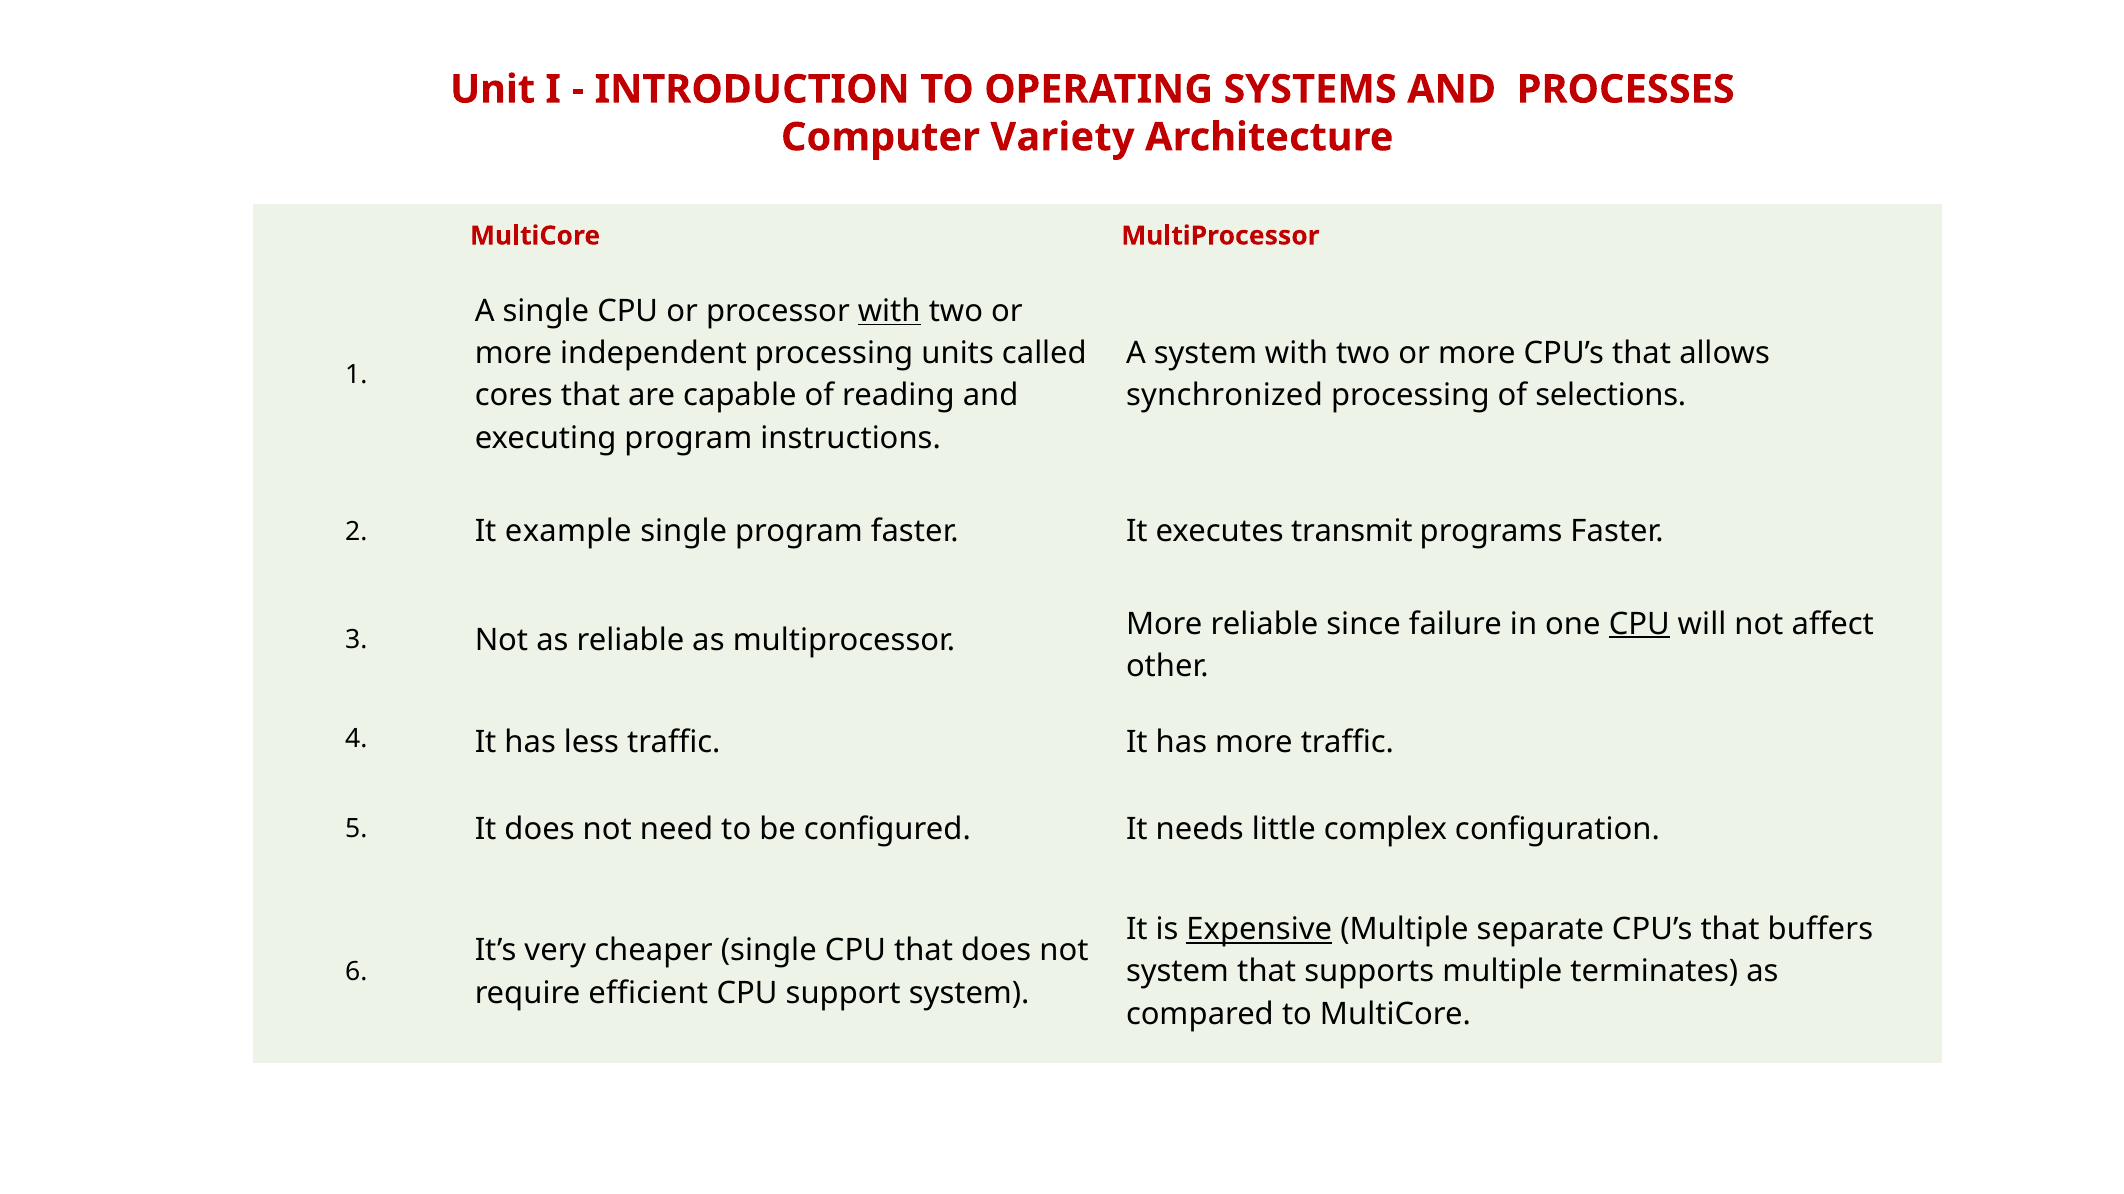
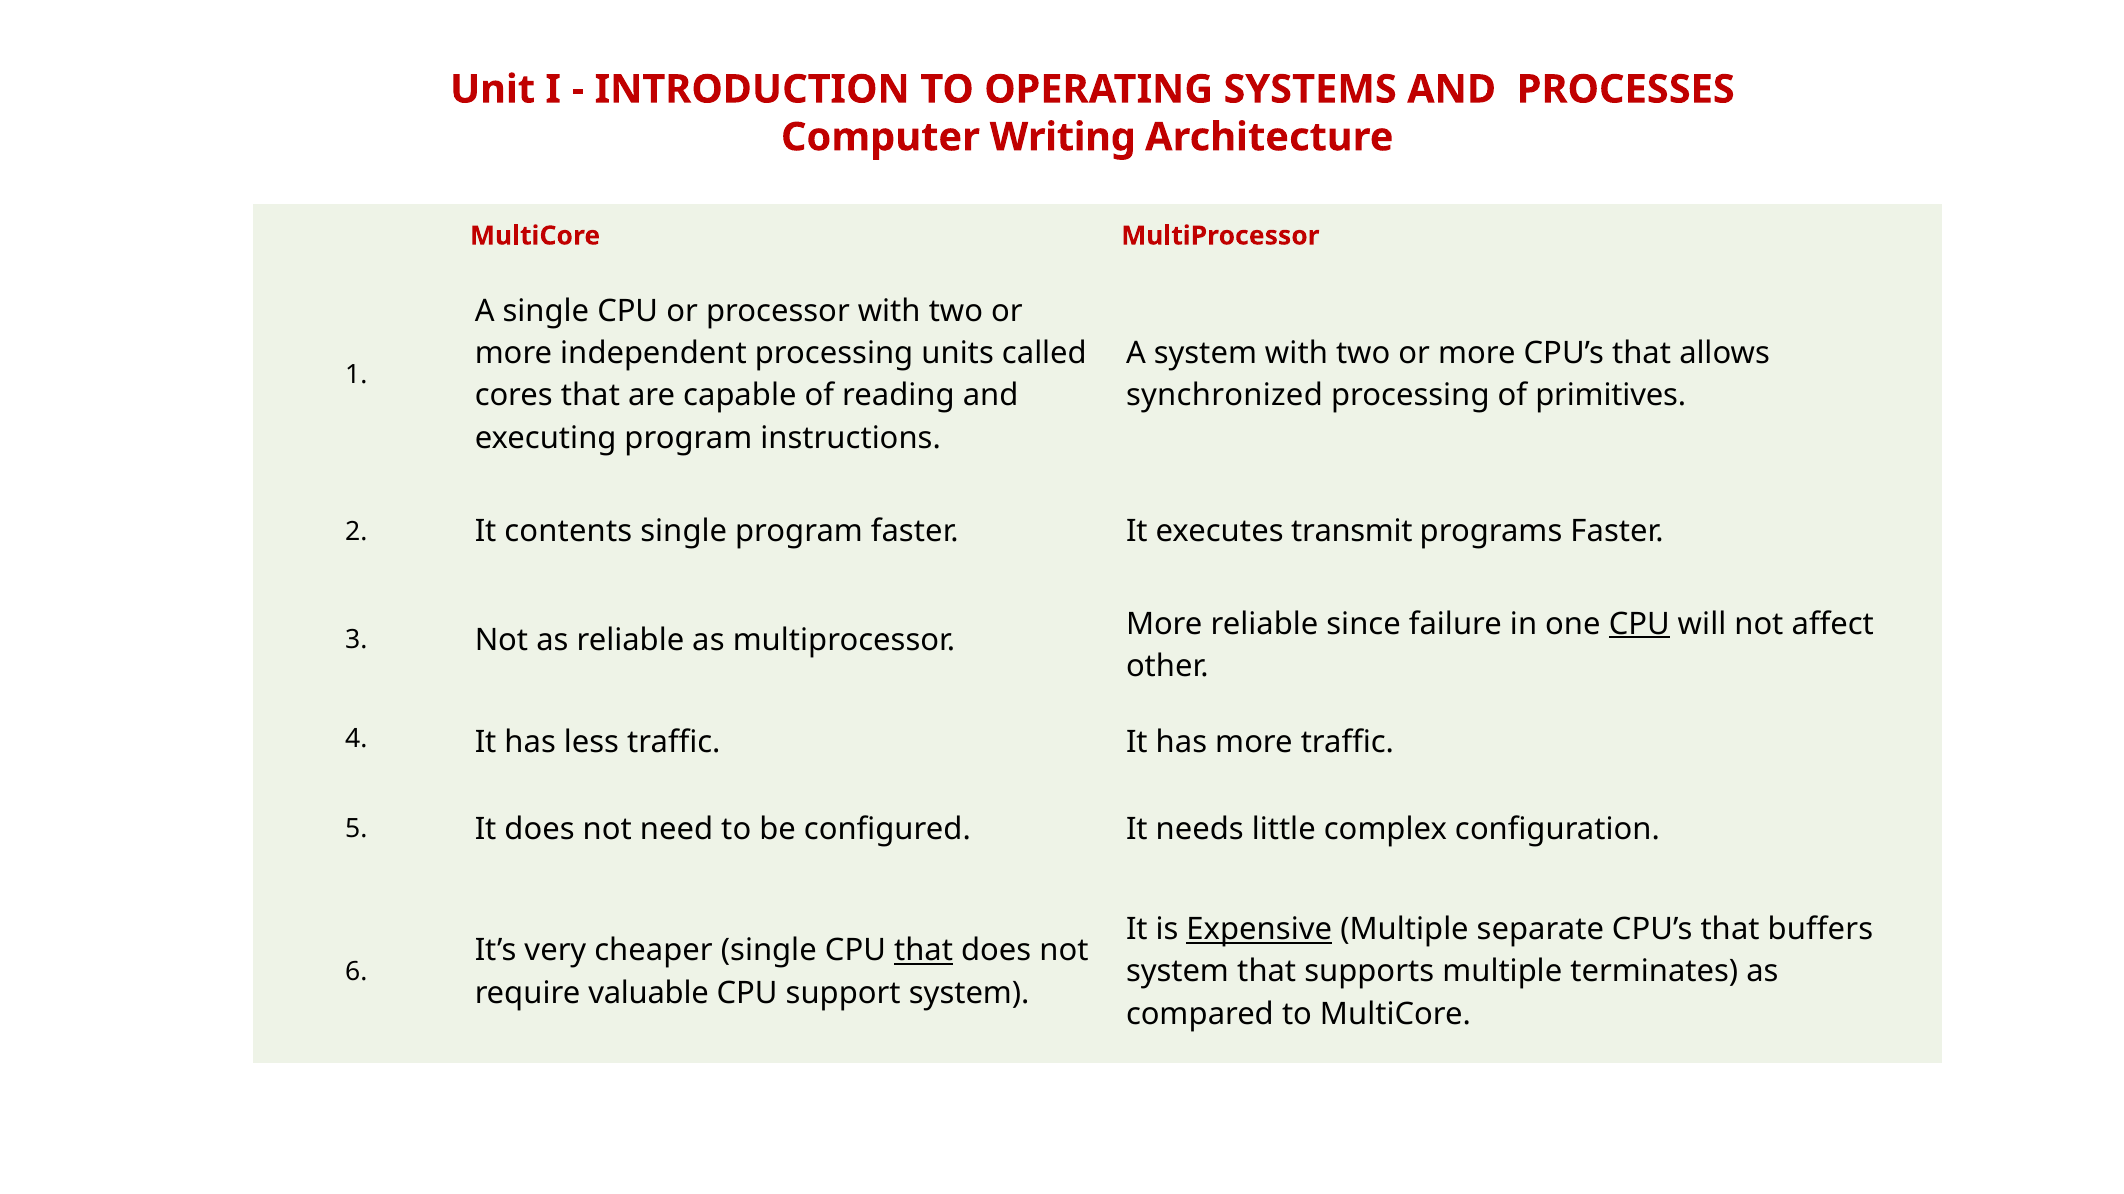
Variety: Variety -> Writing
with at (889, 311) underline: present -> none
selections: selections -> primitives
example: example -> contents
that at (924, 951) underline: none -> present
efficient: efficient -> valuable
